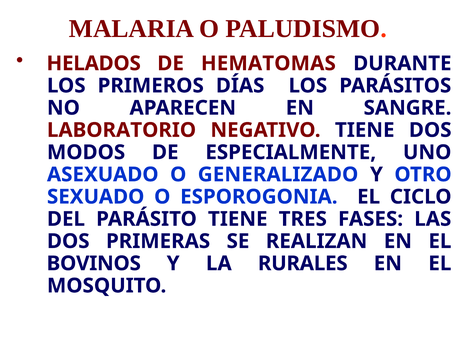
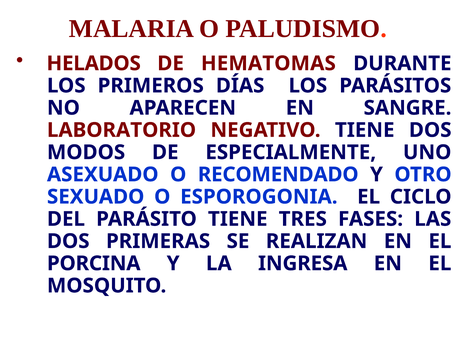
GENERALIZADO: GENERALIZADO -> RECOMENDADO
BOVINOS: BOVINOS -> PORCINA
RURALES: RURALES -> INGRESA
